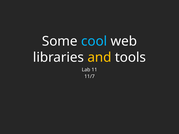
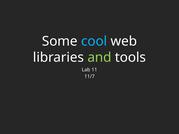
and colour: yellow -> light green
